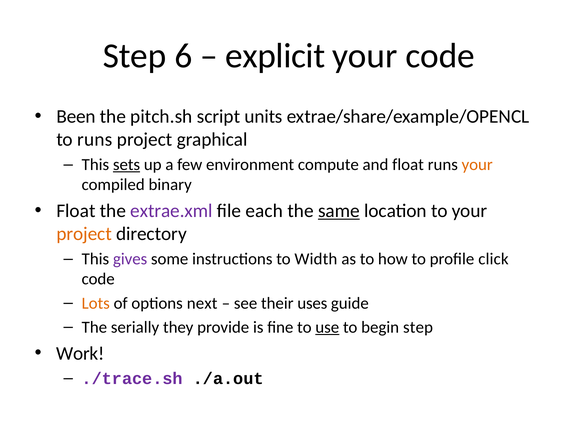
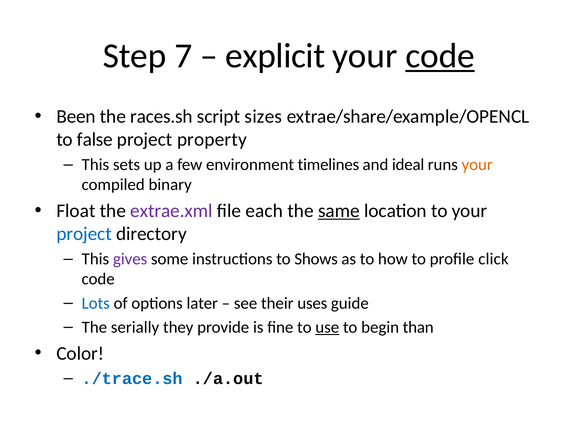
6: 6 -> 7
code at (440, 56) underline: none -> present
pitch.sh: pitch.sh -> races.sh
units: units -> sizes
to runs: runs -> false
graphical: graphical -> property
sets underline: present -> none
compute: compute -> timelines
and float: float -> ideal
project at (84, 234) colour: orange -> blue
Width: Width -> Shows
Lots colour: orange -> blue
next: next -> later
begin step: step -> than
Work: Work -> Color
./trace.sh colour: purple -> blue
